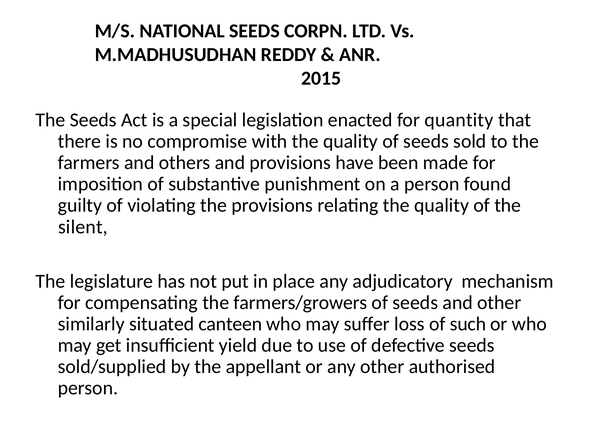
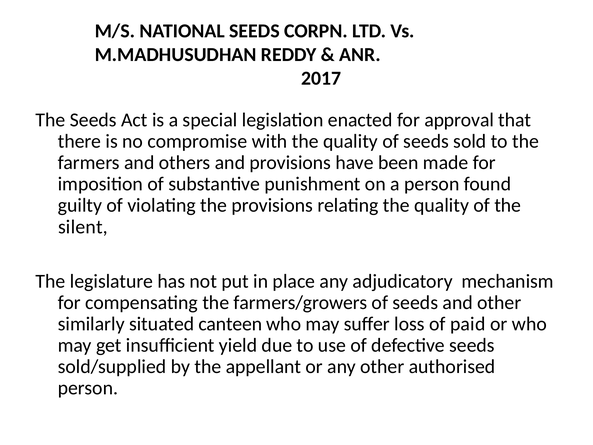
2015: 2015 -> 2017
quantity: quantity -> approval
such: such -> paid
